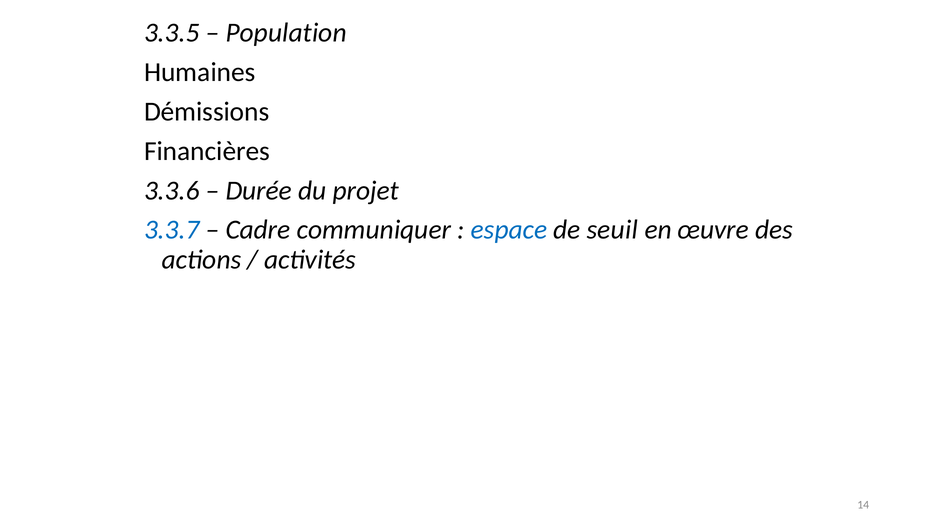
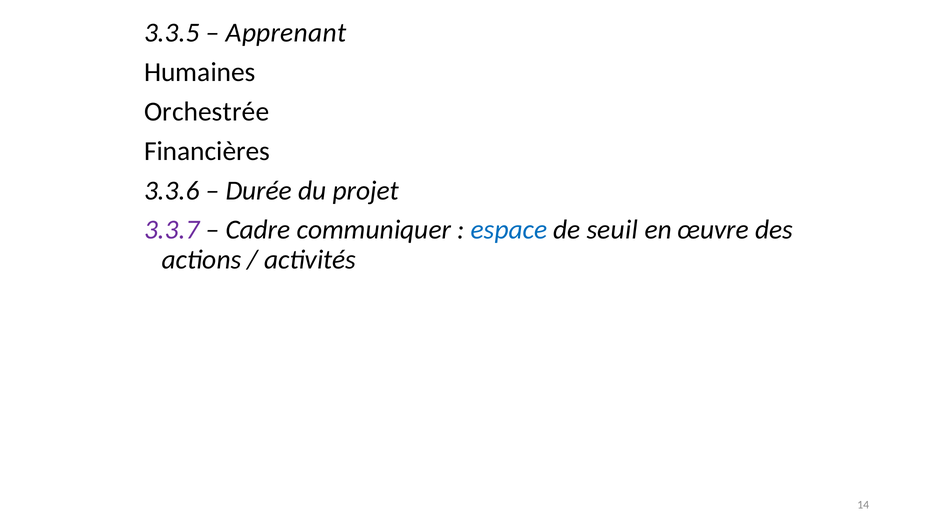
Population: Population -> Apprenant
Démissions: Démissions -> Orchestrée
3.3.7 colour: blue -> purple
